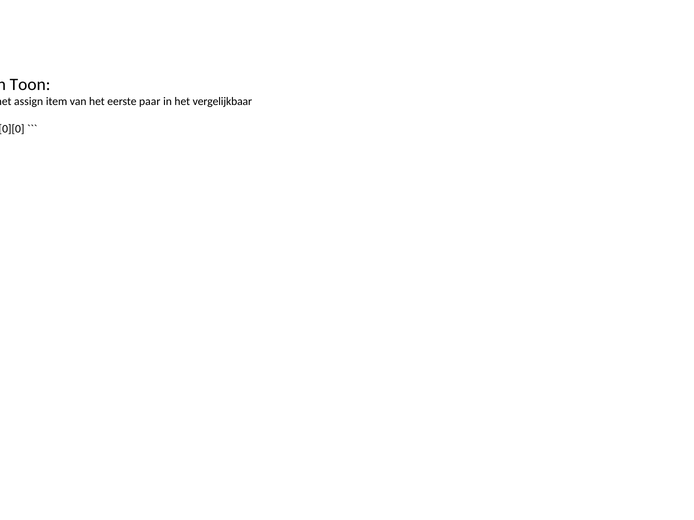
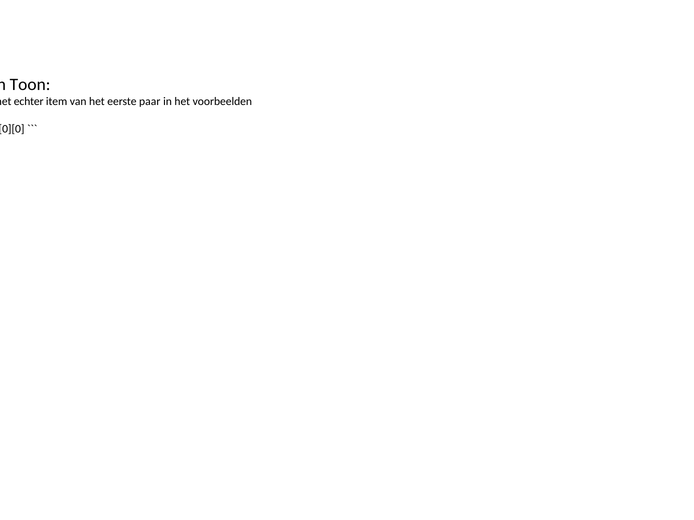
assign: assign -> echter
vergelijkbaar: vergelijkbaar -> voorbeelden
